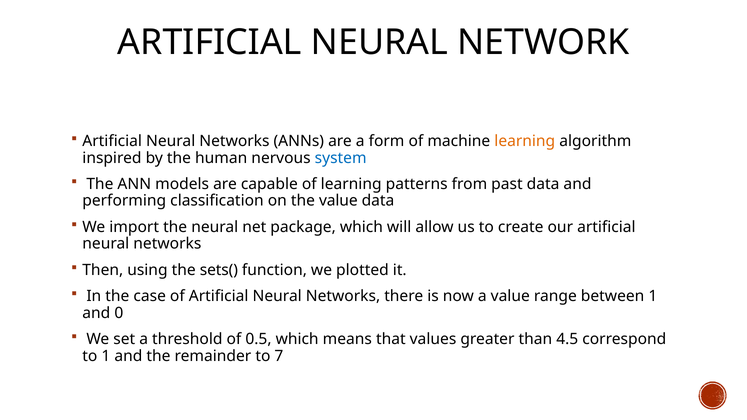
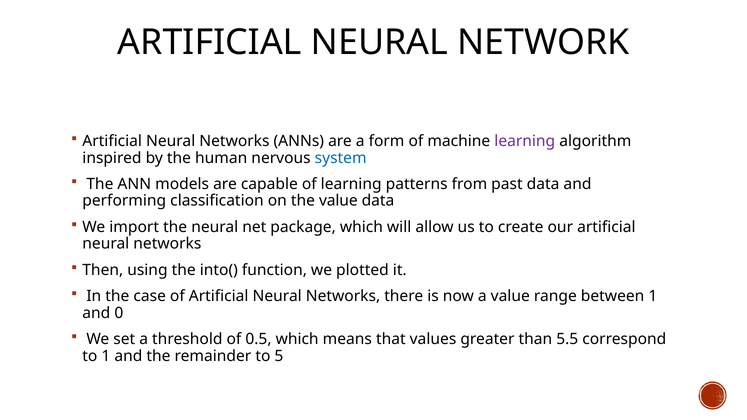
learning at (525, 141) colour: orange -> purple
sets(: sets( -> into(
4.5: 4.5 -> 5.5
7: 7 -> 5
